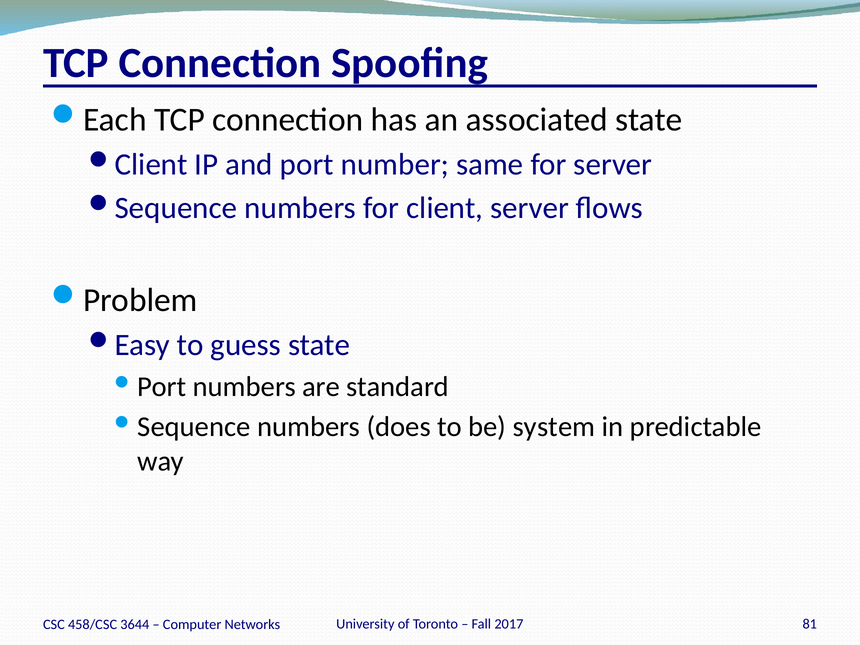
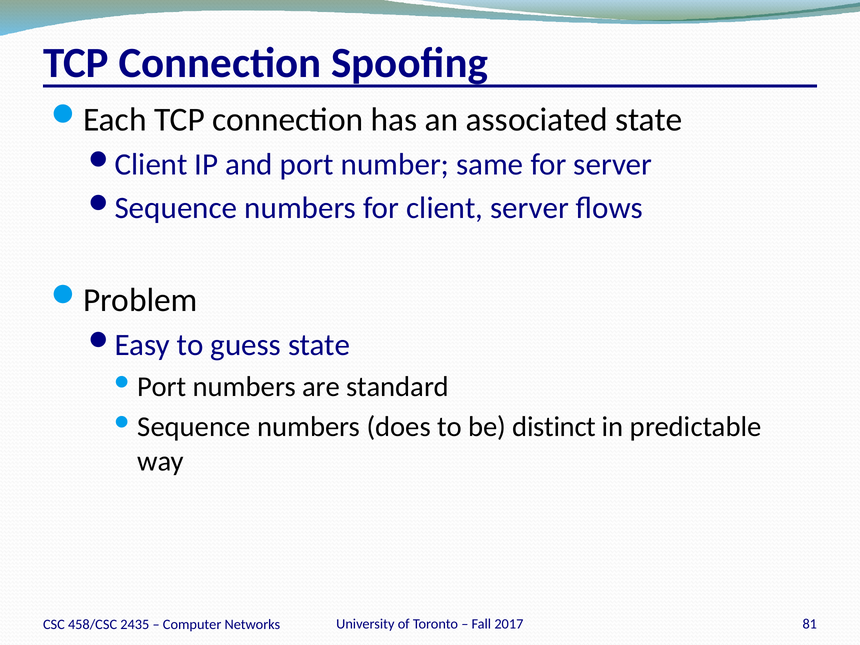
system: system -> distinct
3644: 3644 -> 2435
